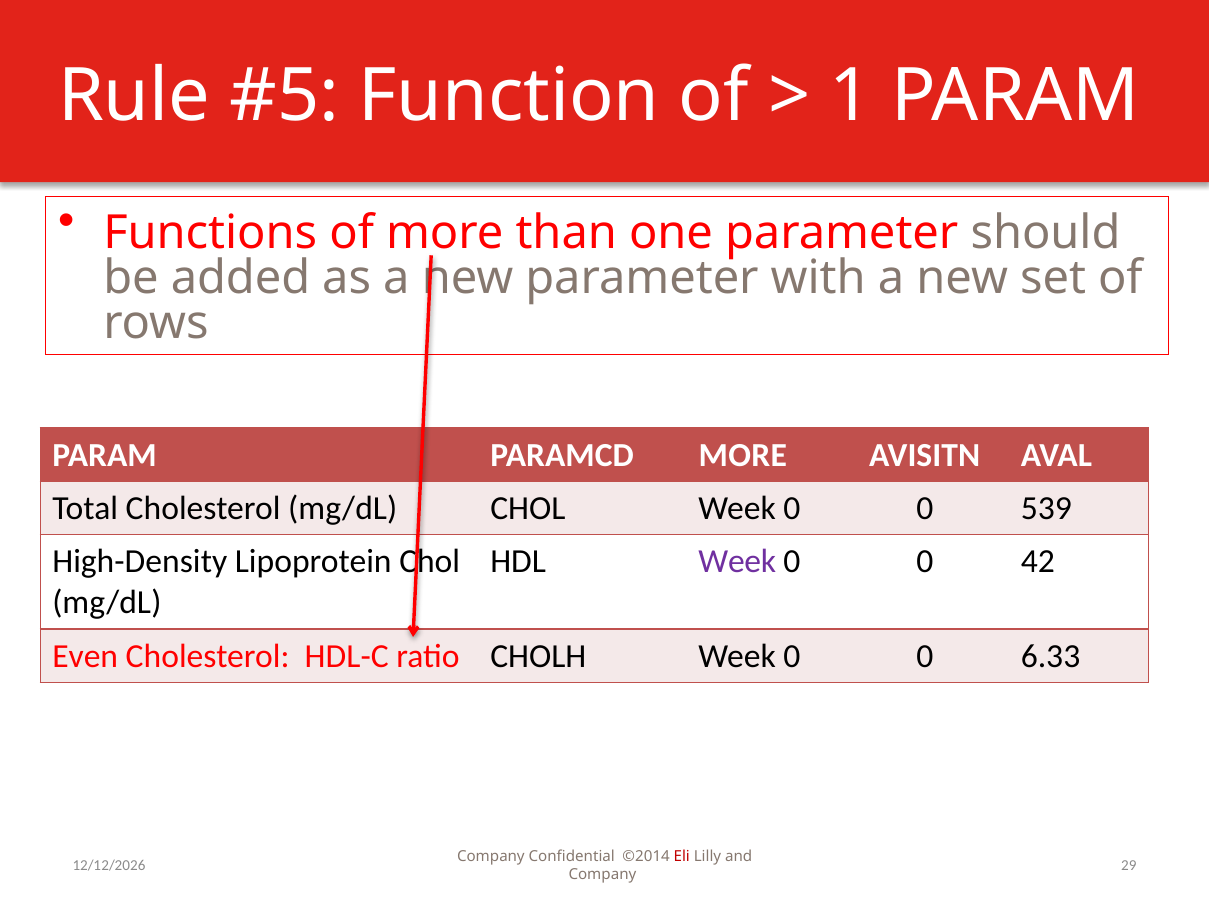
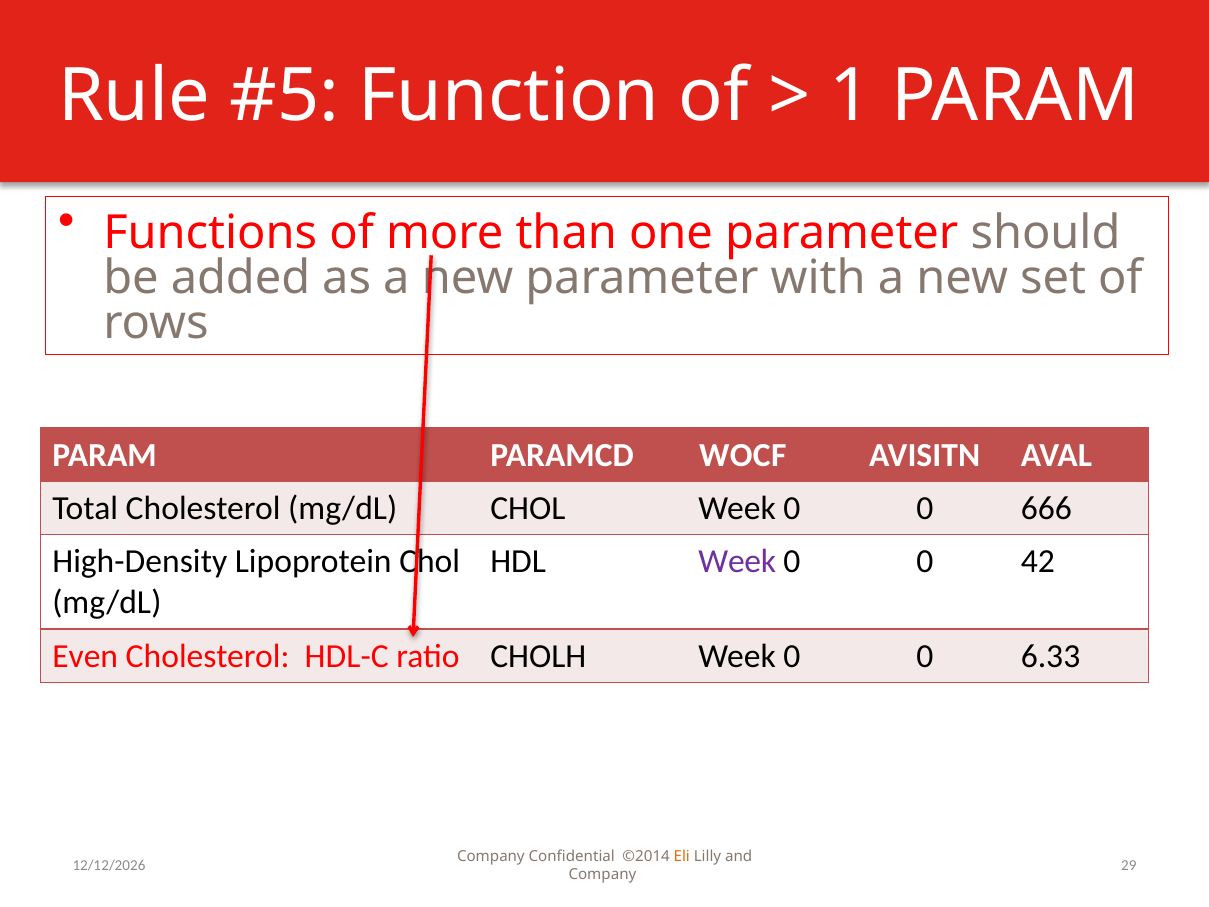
PARAMCD MORE: MORE -> WOCF
539: 539 -> 666
Eli colour: red -> orange
